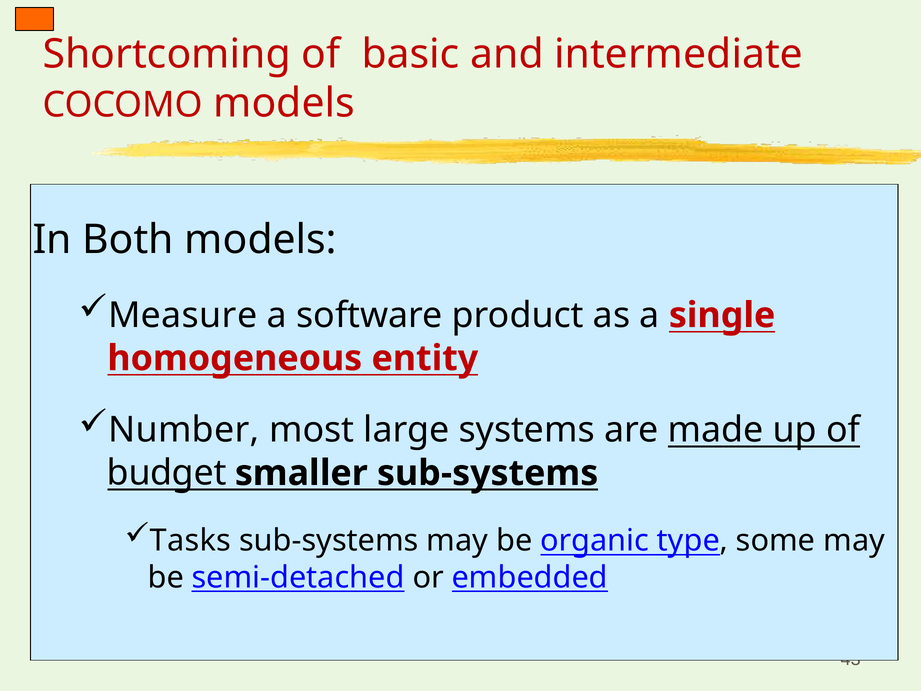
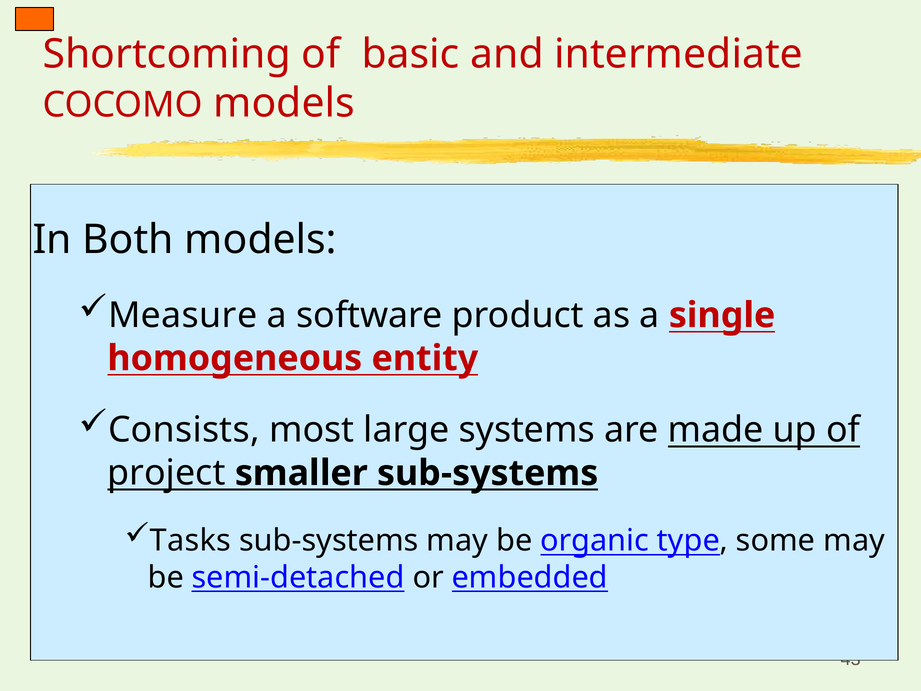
Number: Number -> Consists
budget: budget -> project
